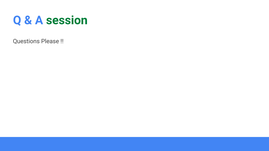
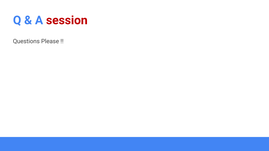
session colour: green -> red
